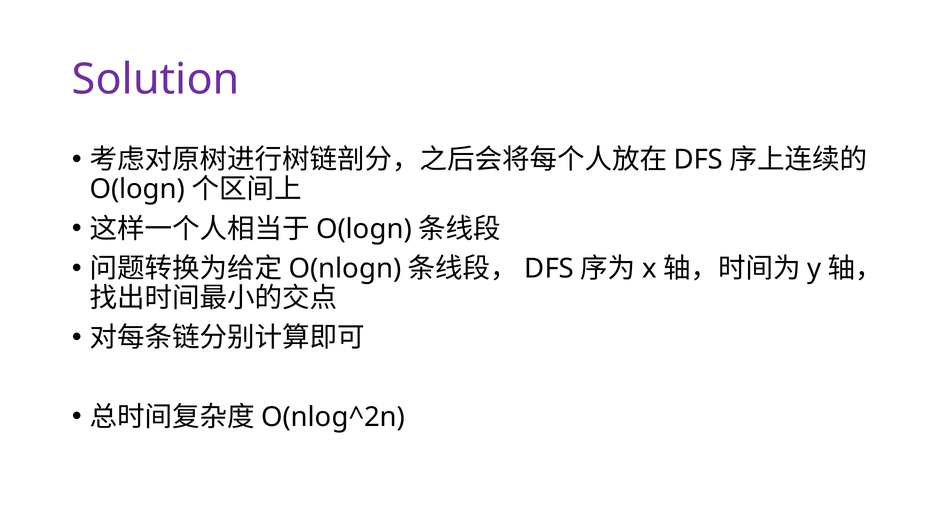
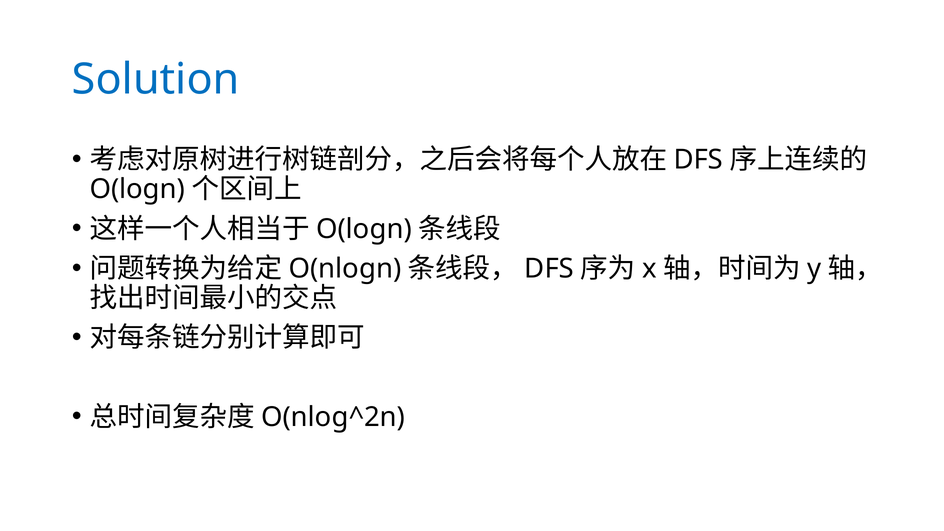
Solution colour: purple -> blue
